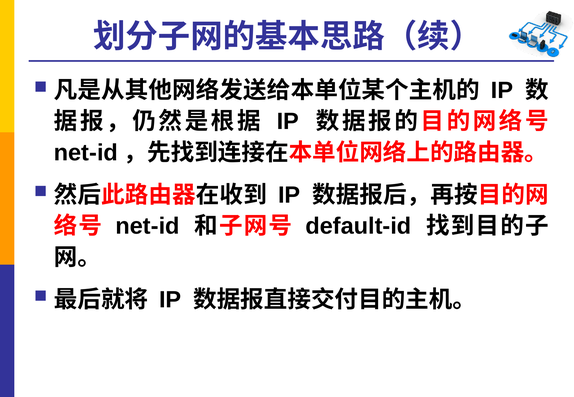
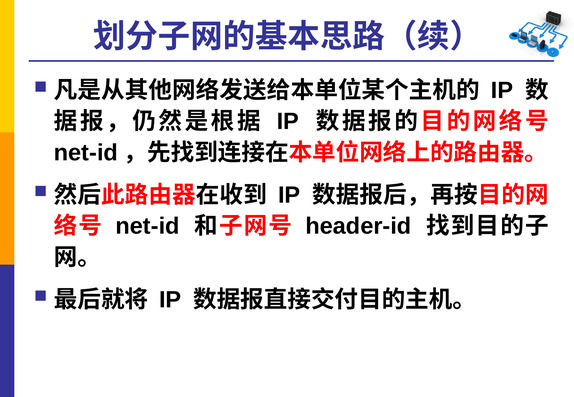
default-id: default-id -> header-id
